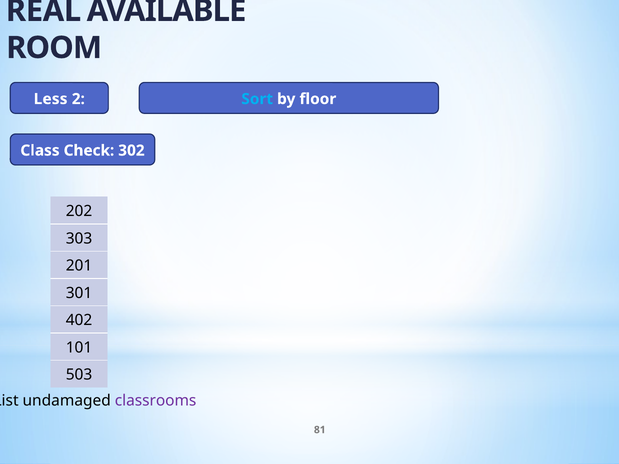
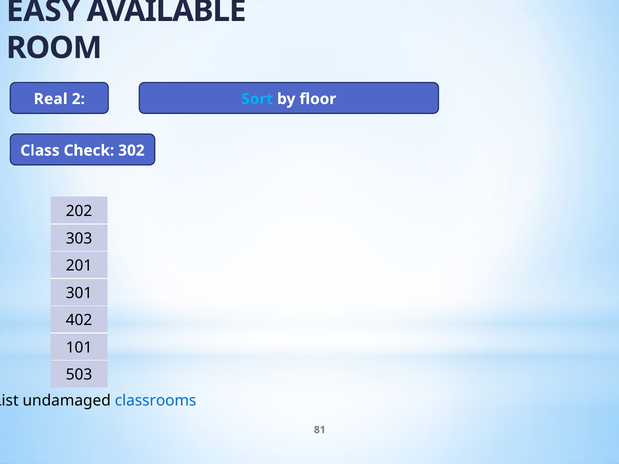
REAL: REAL -> EASY
Less: Less -> Real
classrooms colour: purple -> blue
